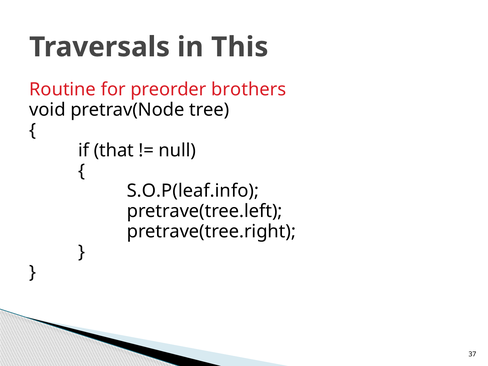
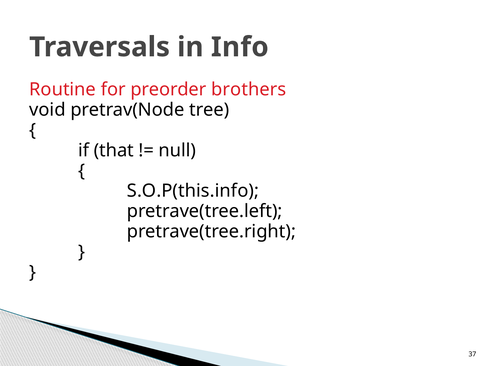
This: This -> Info
S.O.P(leaf.info: S.O.P(leaf.info -> S.O.P(this.info
